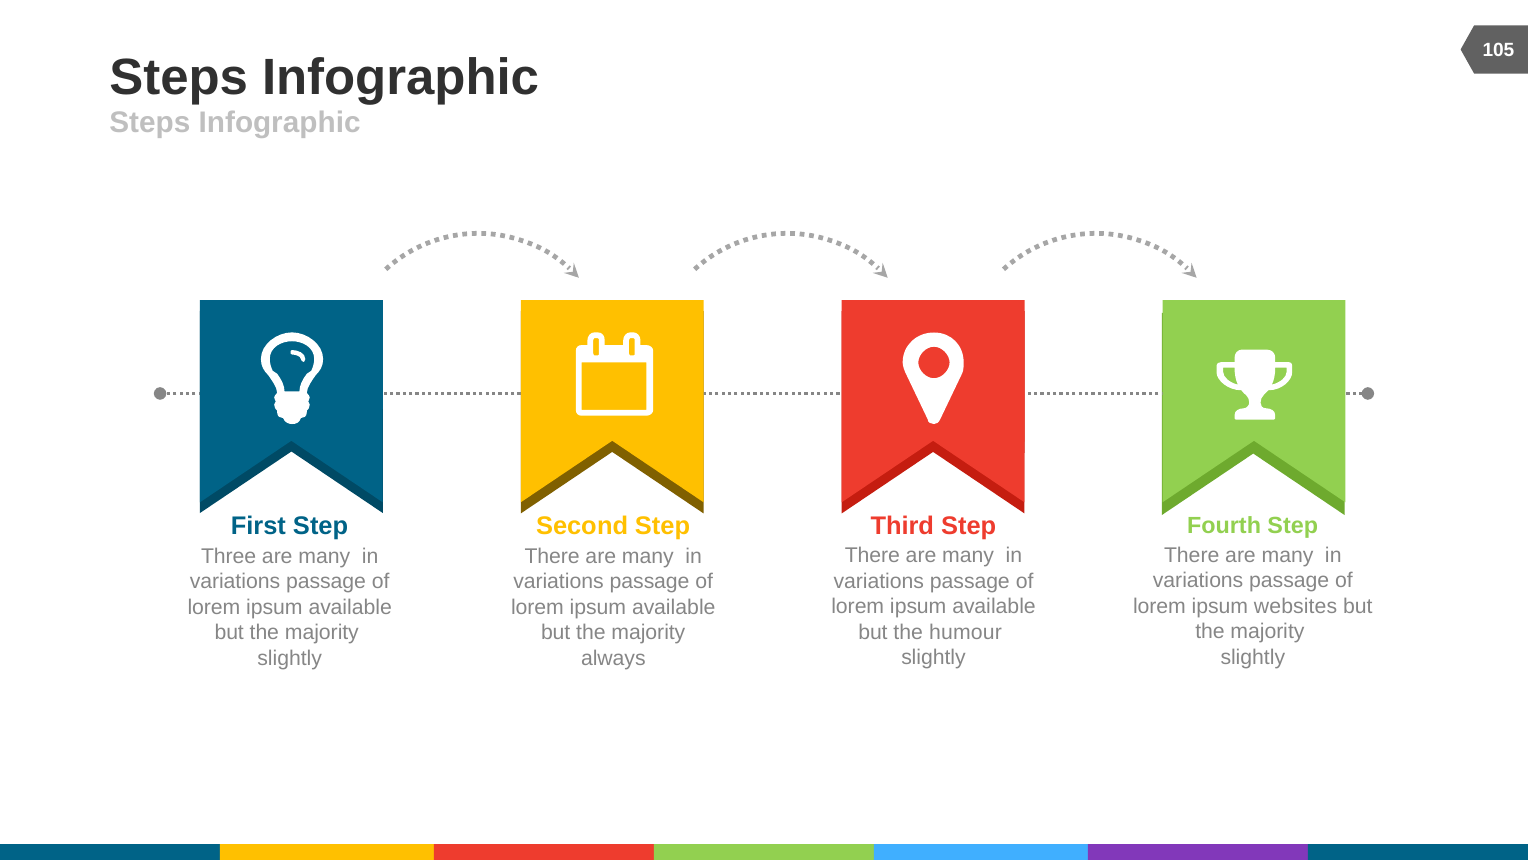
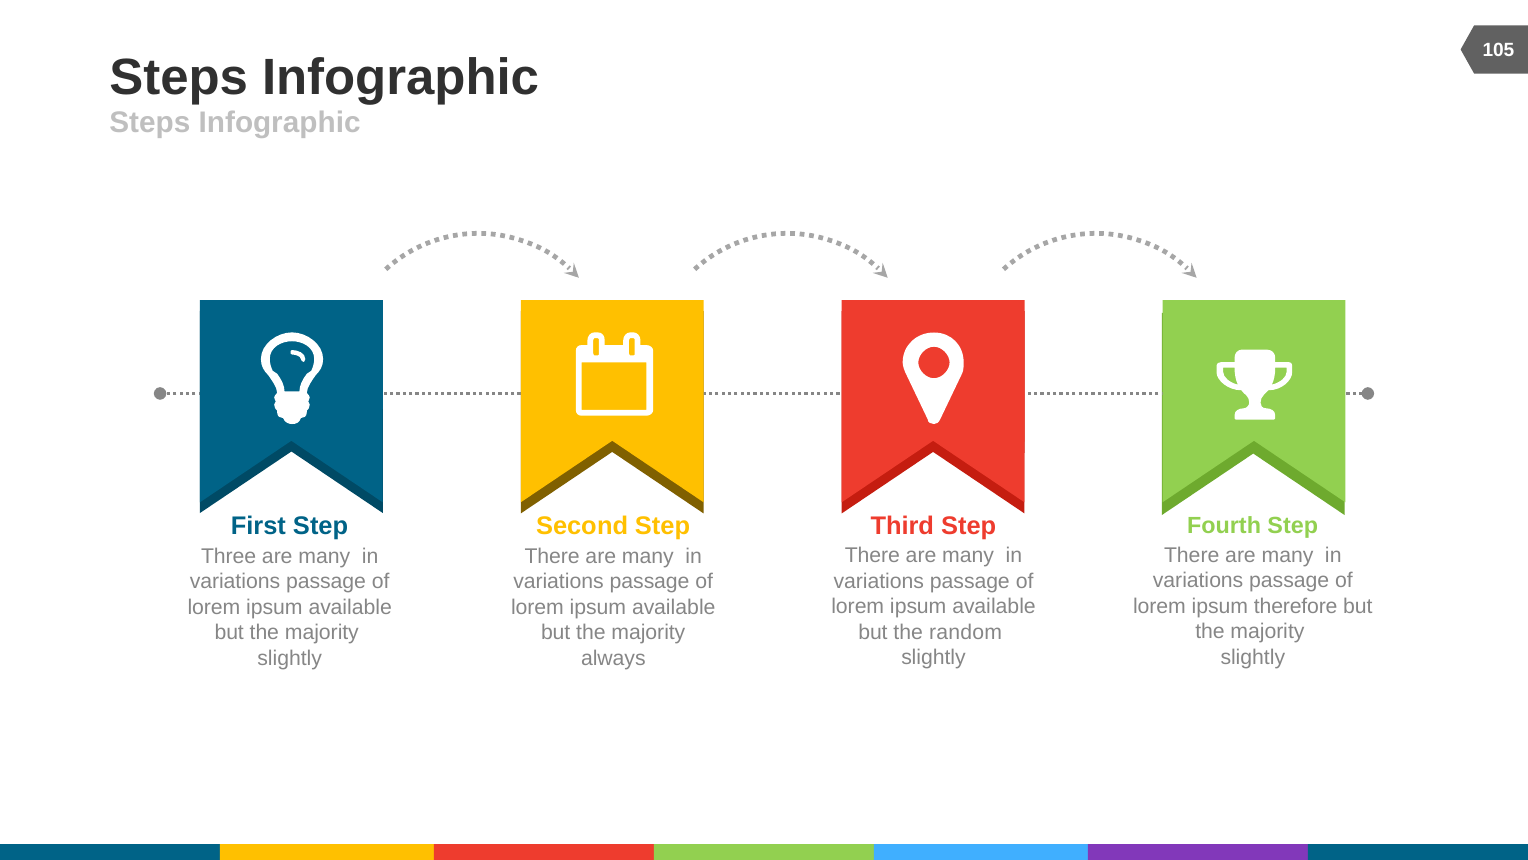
websites: websites -> therefore
humour: humour -> random
